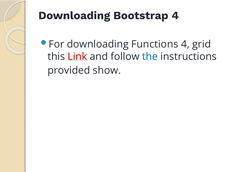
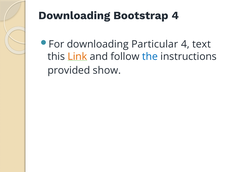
Functions: Functions -> Particular
grid: grid -> text
Link colour: red -> orange
